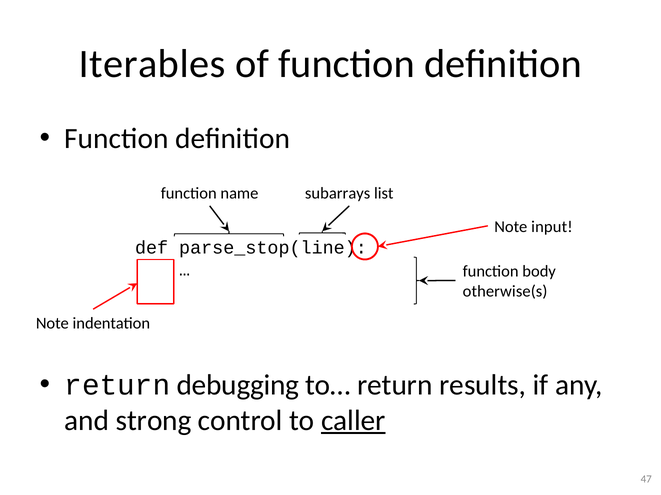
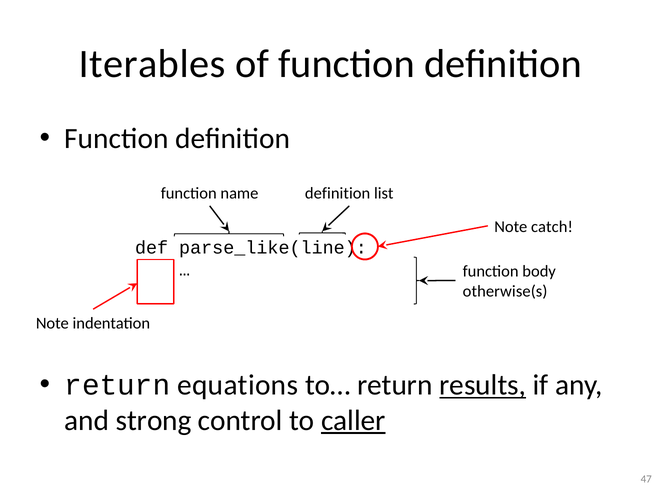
name subarrays: subarrays -> definition
input: input -> catch
parse_stop(line: parse_stop(line -> parse_like(line
debugging: debugging -> equations
results underline: none -> present
